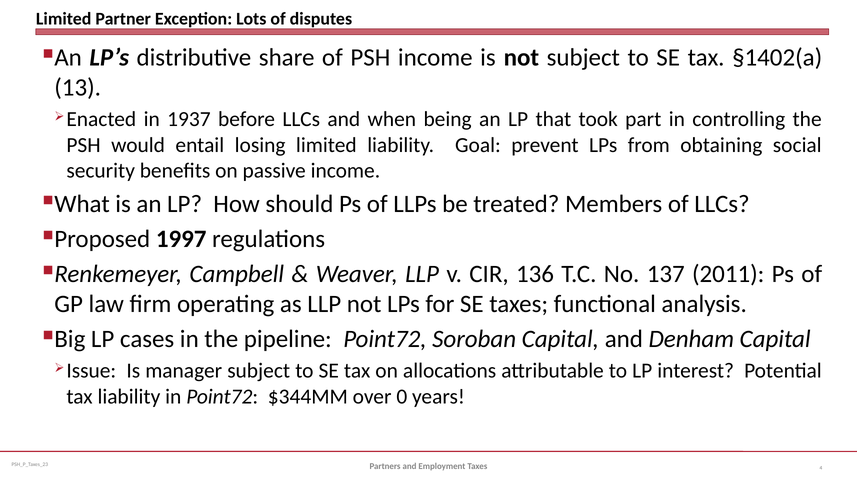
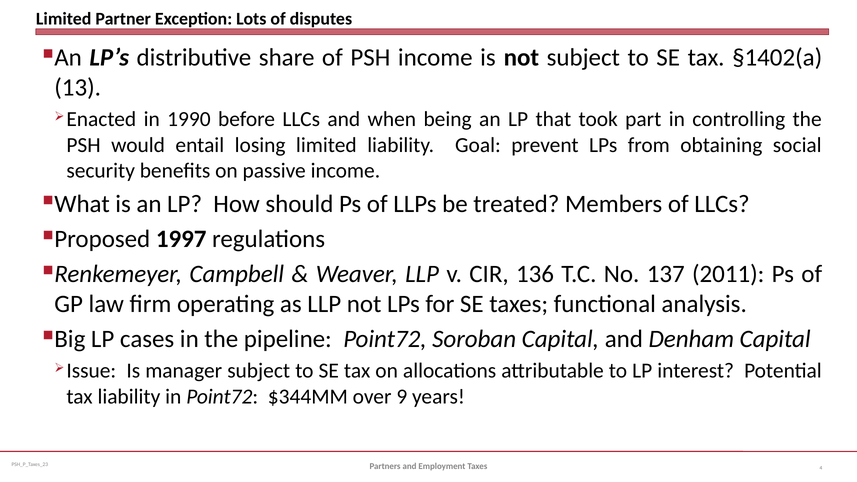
1937: 1937 -> 1990
0: 0 -> 9
